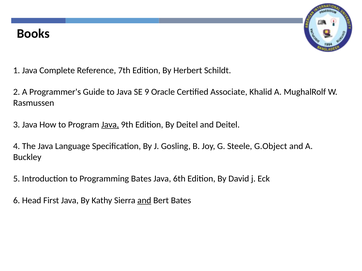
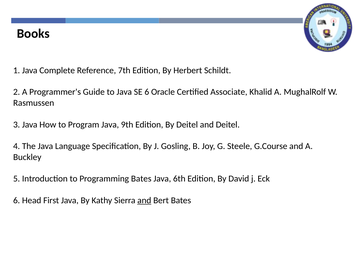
SE 9: 9 -> 6
Java at (110, 125) underline: present -> none
G.Object: G.Object -> G.Course
